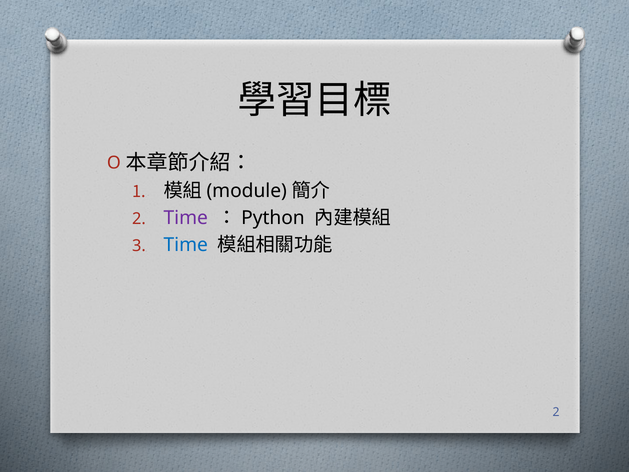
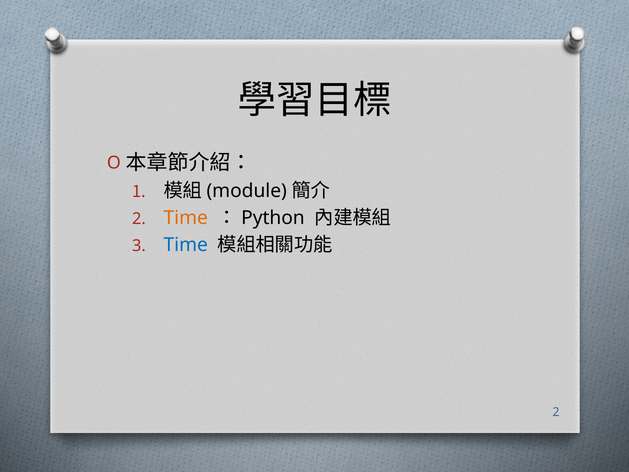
Time at (186, 218) colour: purple -> orange
